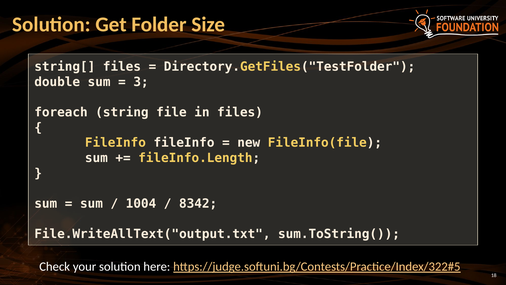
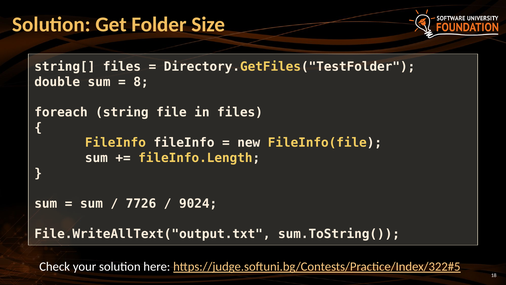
3: 3 -> 8
1004: 1004 -> 7726
8342: 8342 -> 9024
